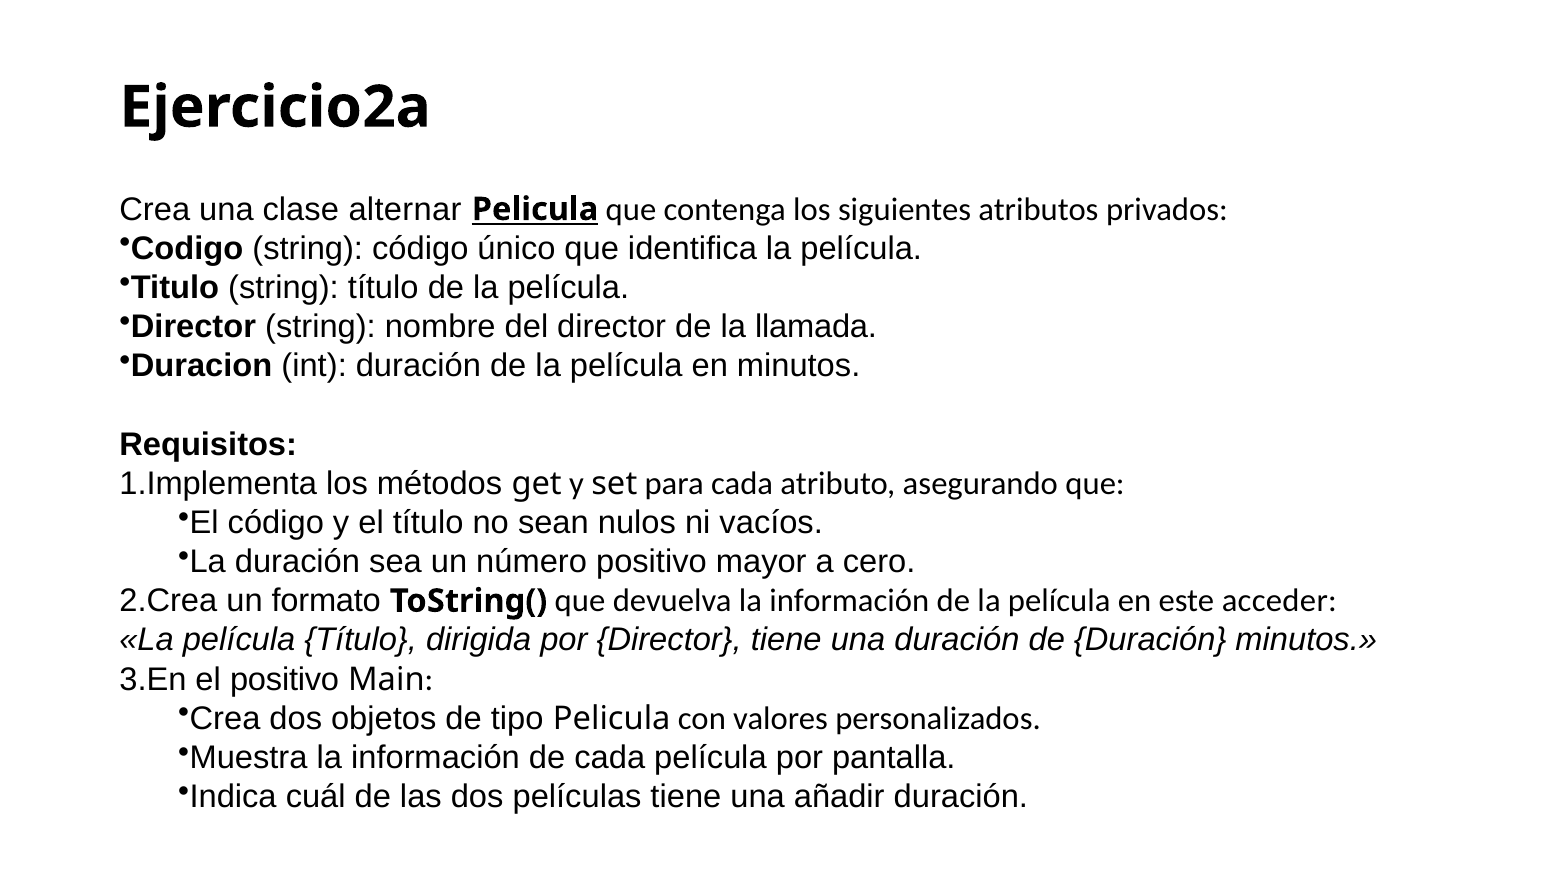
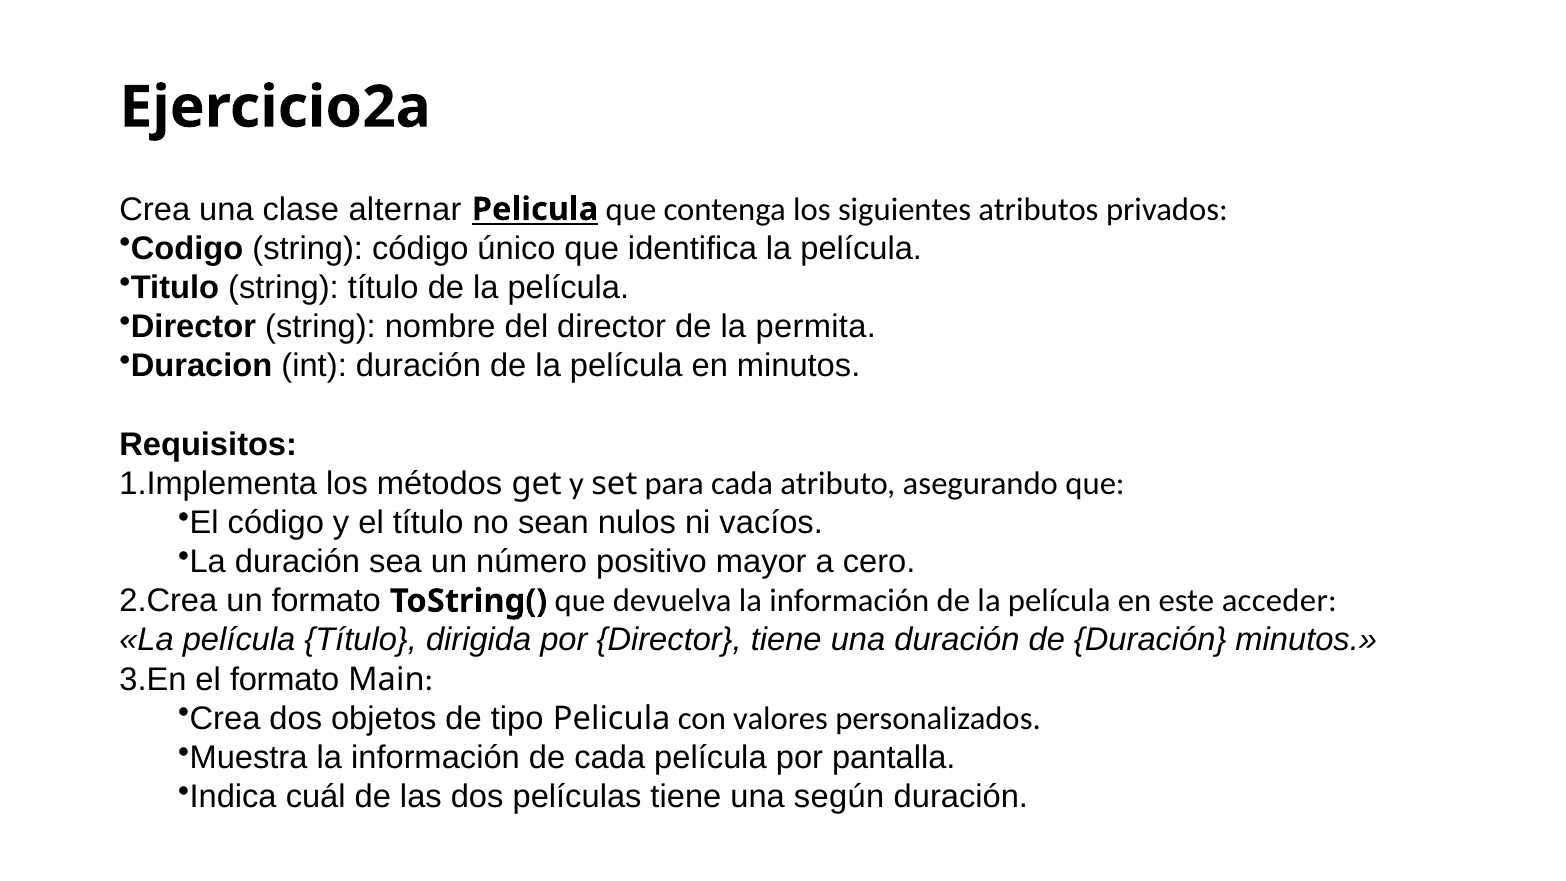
llamada: llamada -> permita
el positivo: positivo -> formato
añadir: añadir -> según
